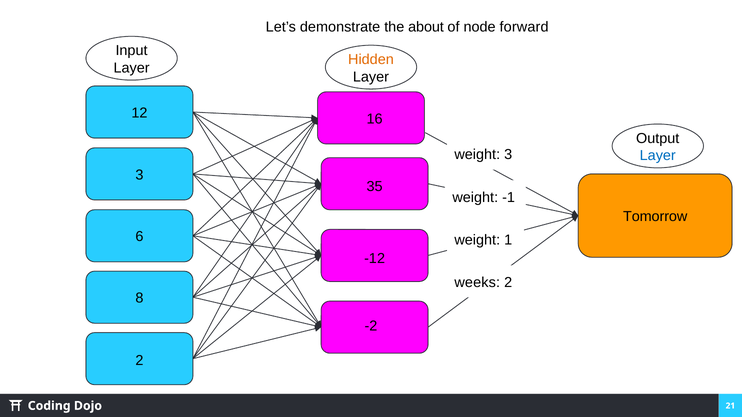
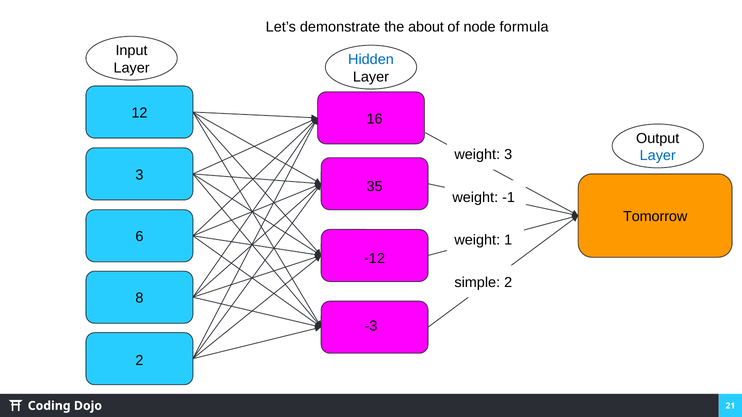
forward: forward -> formula
Hidden colour: orange -> blue
weeks: weeks -> simple
-2: -2 -> -3
